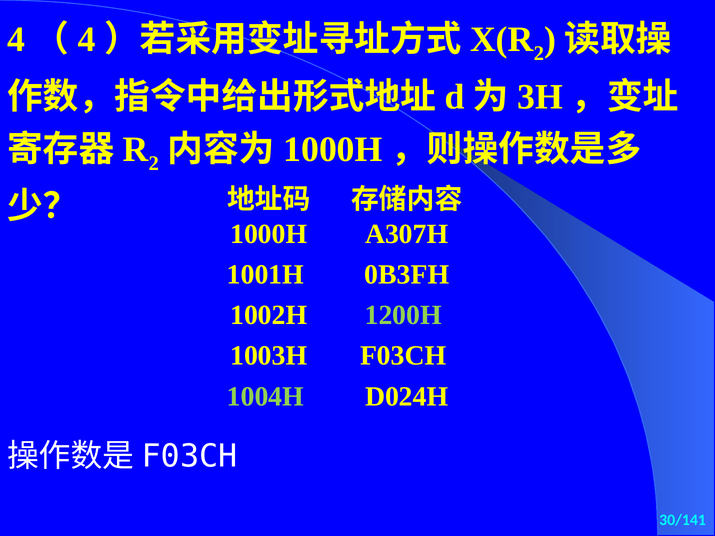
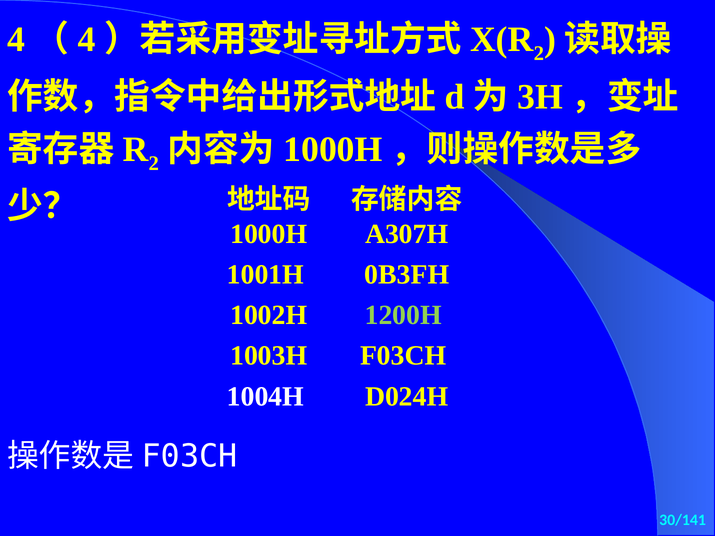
1004H colour: light green -> white
